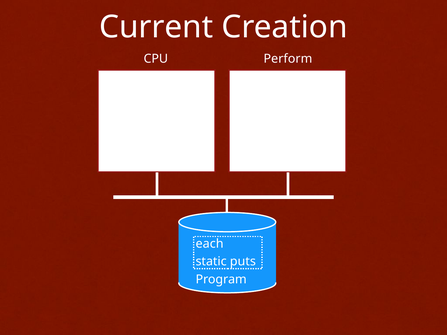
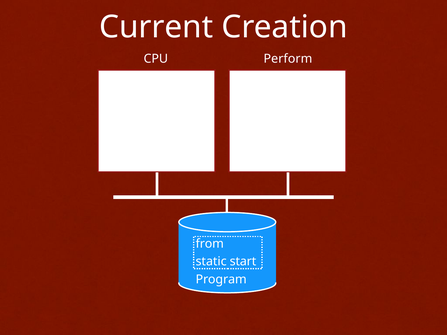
each: each -> from
puts: puts -> start
